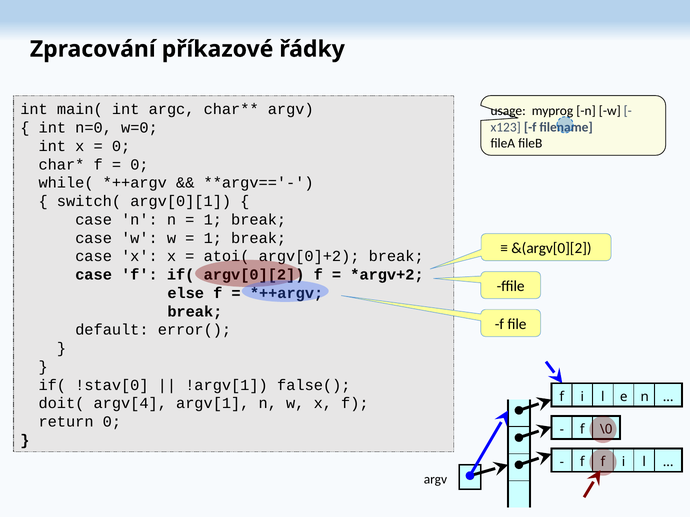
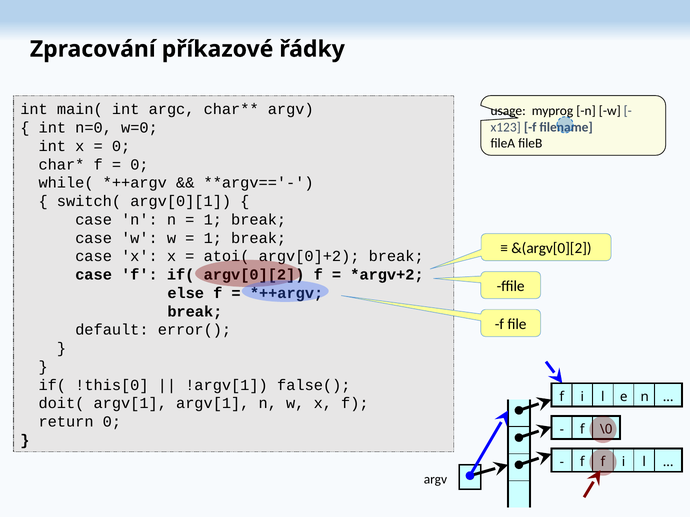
!stav[0: !stav[0 -> !this[0
doit( argv[4: argv[4 -> argv[1
